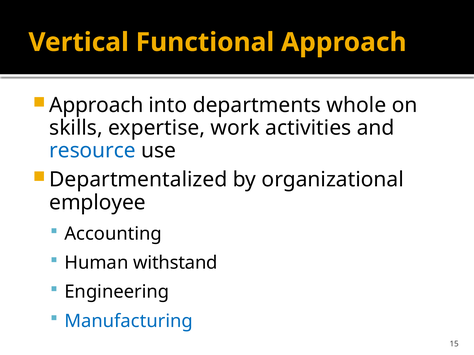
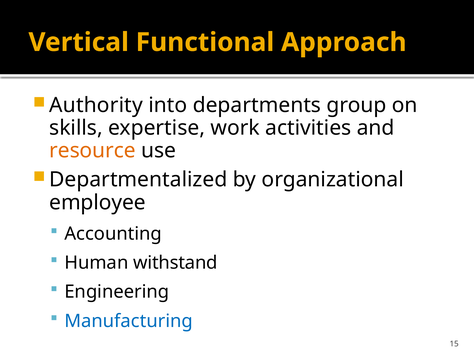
Approach at (96, 105): Approach -> Authority
whole: whole -> group
resource colour: blue -> orange
